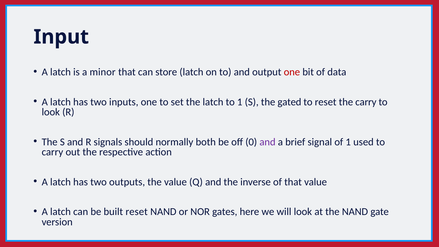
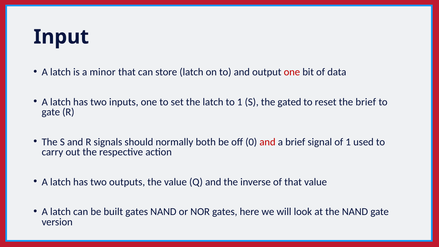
the carry: carry -> brief
look at (51, 112): look -> gate
and at (267, 142) colour: purple -> red
built reset: reset -> gates
